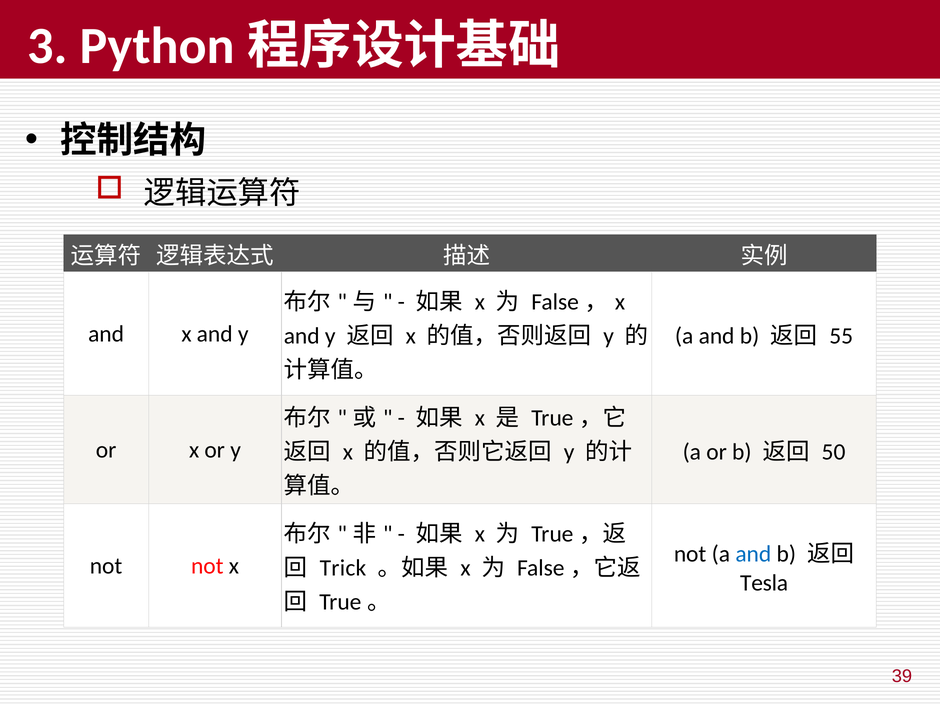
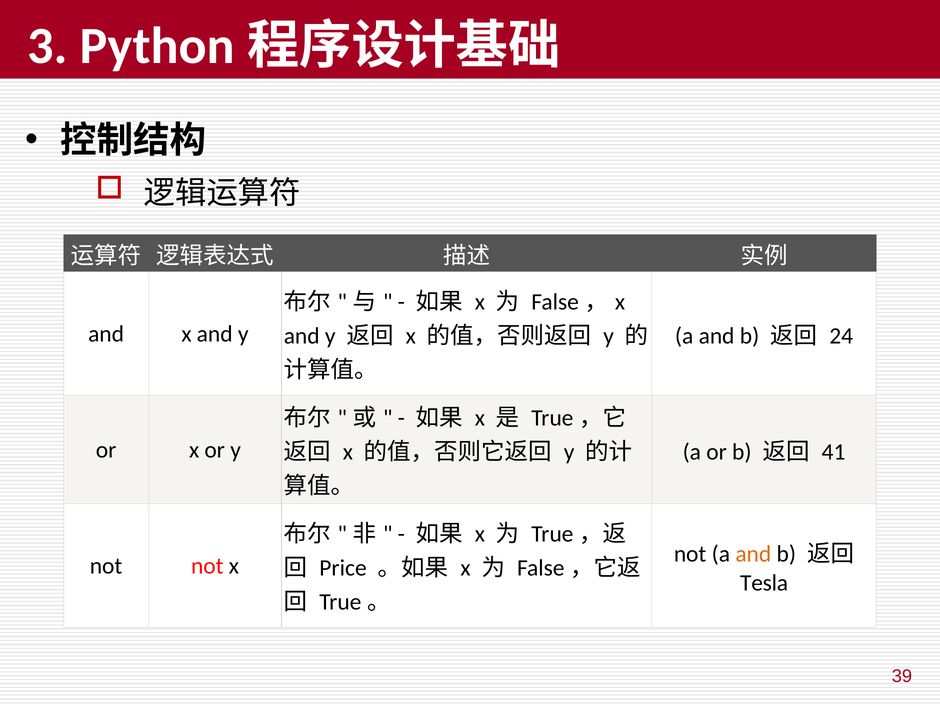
55: 55 -> 24
50: 50 -> 41
and at (753, 554) colour: blue -> orange
Trick: Trick -> Price
